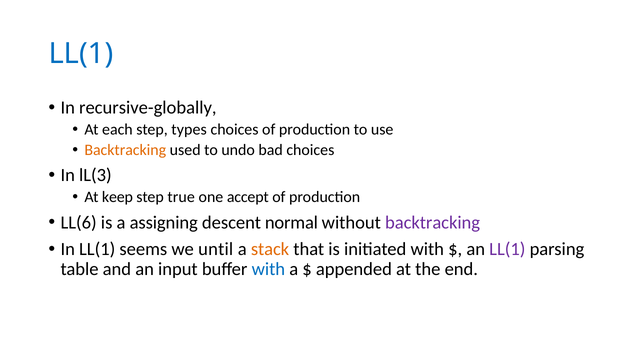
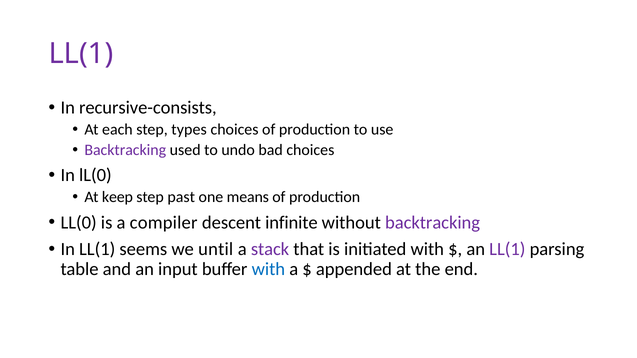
LL(1 at (81, 54) colour: blue -> purple
recursive-globally: recursive-globally -> recursive-consists
Backtracking at (125, 150) colour: orange -> purple
In lL(3: lL(3 -> lL(0
true: true -> past
accept: accept -> means
LL(6 at (79, 223): LL(6 -> LL(0
assigning: assigning -> compiler
normal: normal -> infinite
stack colour: orange -> purple
